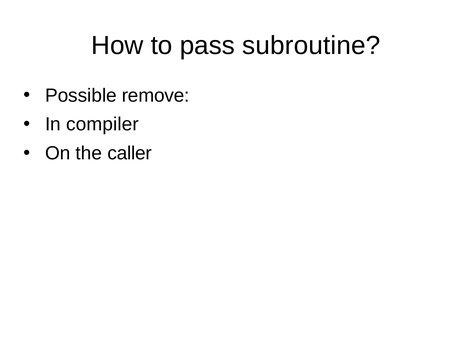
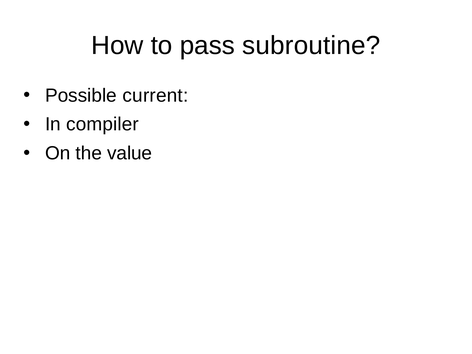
remove: remove -> current
caller: caller -> value
